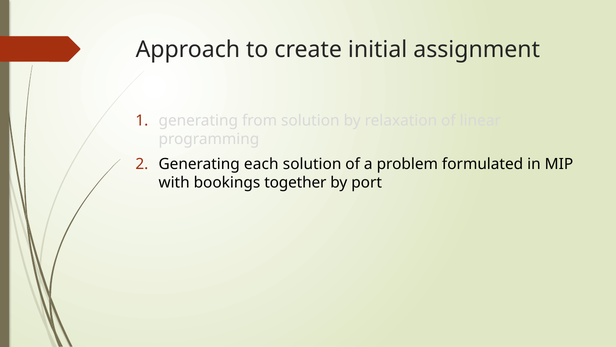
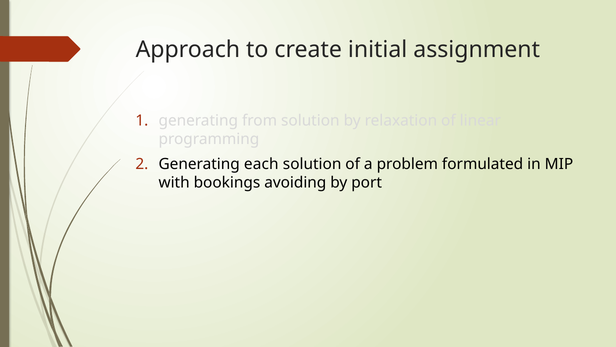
together: together -> avoiding
